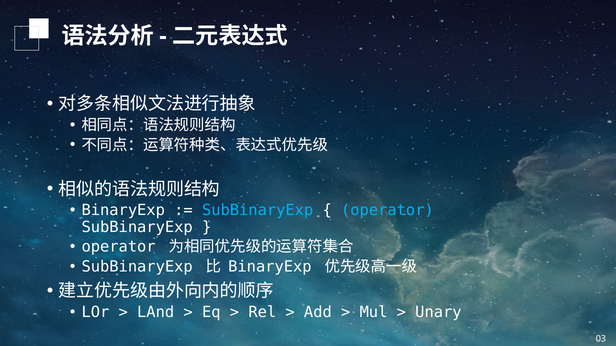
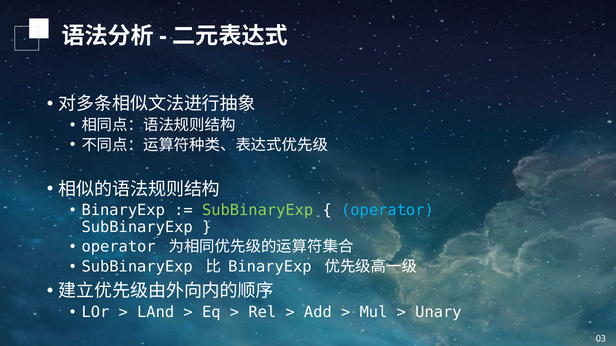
SubBinaryExp at (258, 211) colour: light blue -> light green
